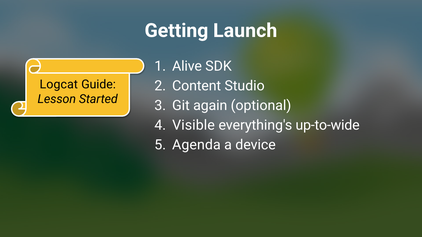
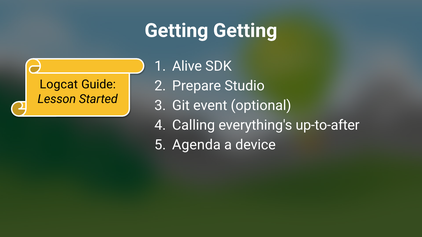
Getting Launch: Launch -> Getting
Content: Content -> Prepare
again: again -> event
Visible: Visible -> Calling
up-to-wide: up-to-wide -> up-to-after
